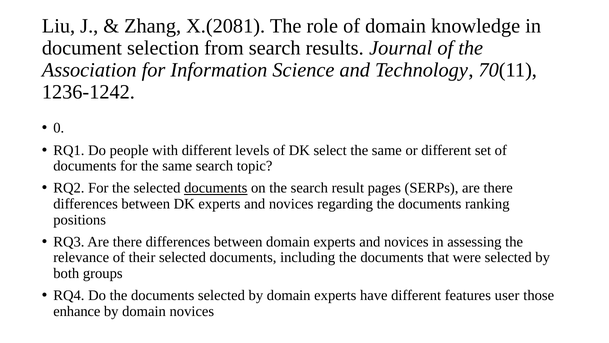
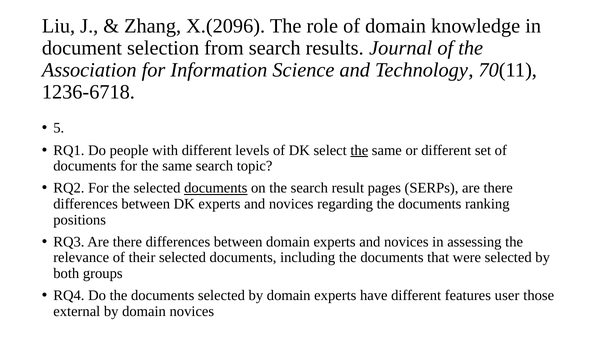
X.(2081: X.(2081 -> X.(2096
1236-1242: 1236-1242 -> 1236-6718
0: 0 -> 5
the at (359, 150) underline: none -> present
enhance: enhance -> external
